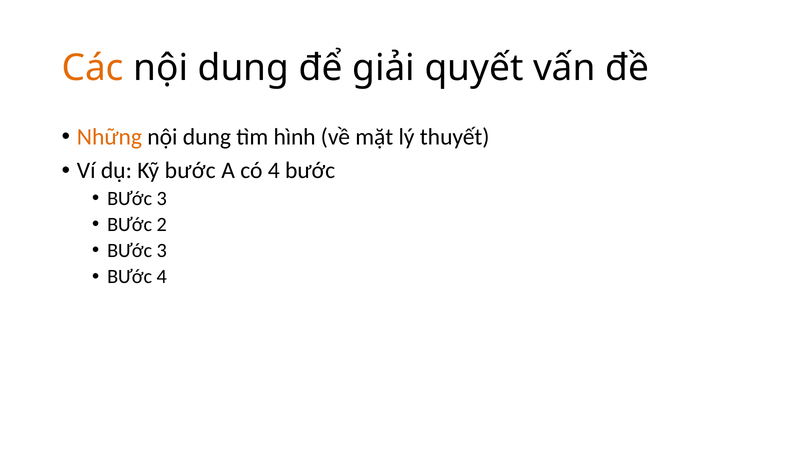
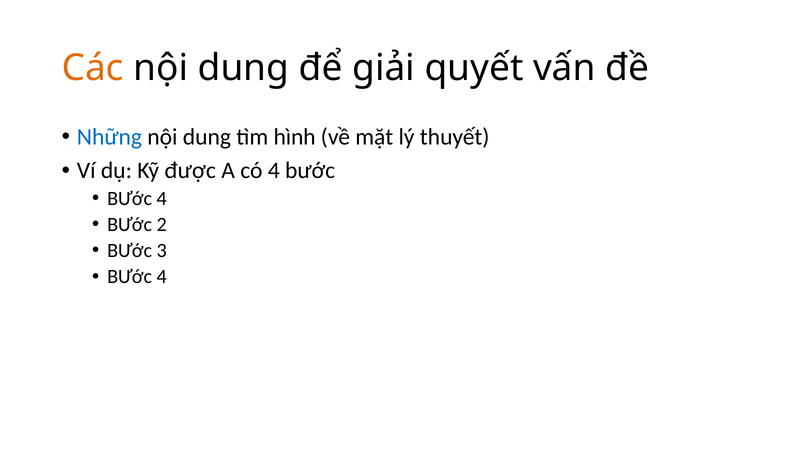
Những colour: orange -> blue
Kỹ bước: bước -> được
3 at (162, 199): 3 -> 4
